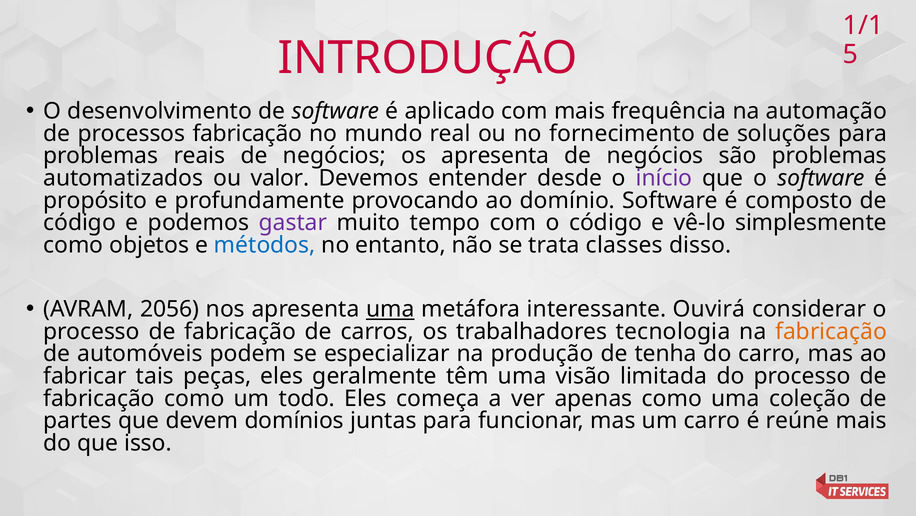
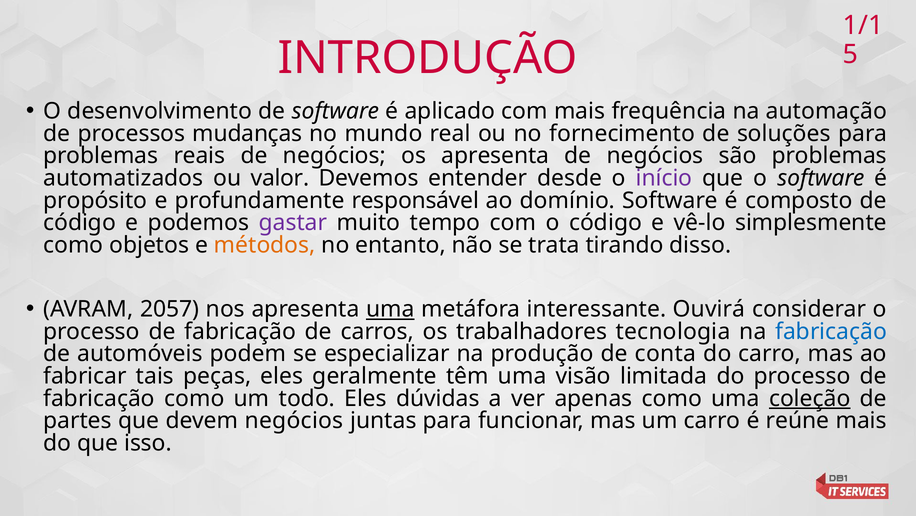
processos fabricação: fabricação -> mudanças
provocando: provocando -> responsável
métodos colour: blue -> orange
classes: classes -> tirando
2056: 2056 -> 2057
fabricação at (831, 331) colour: orange -> blue
tenha: tenha -> conta
começa: começa -> dúvidas
coleção underline: none -> present
devem domínios: domínios -> negócios
